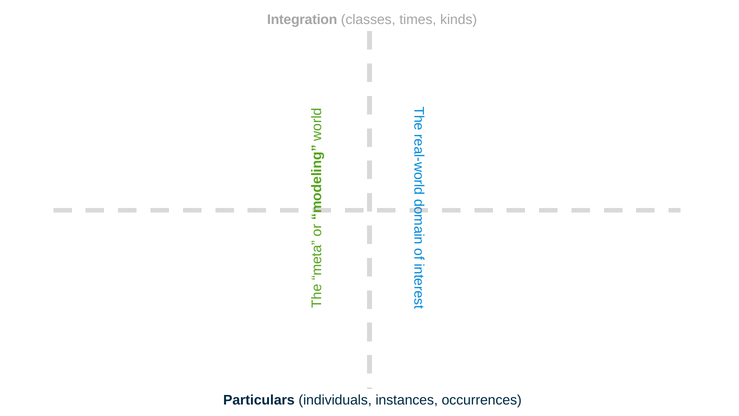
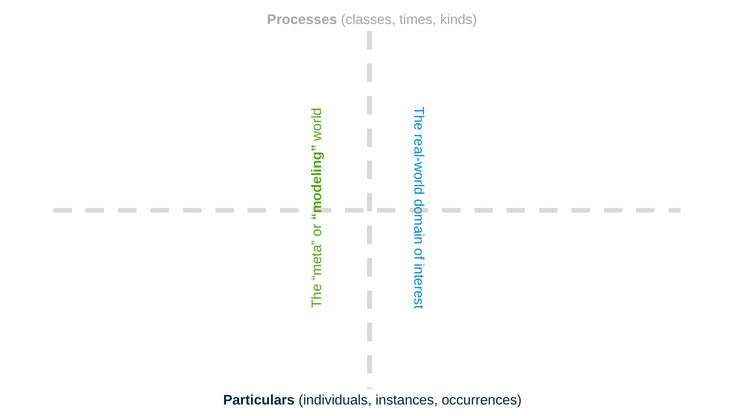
Integration: Integration -> Processes
